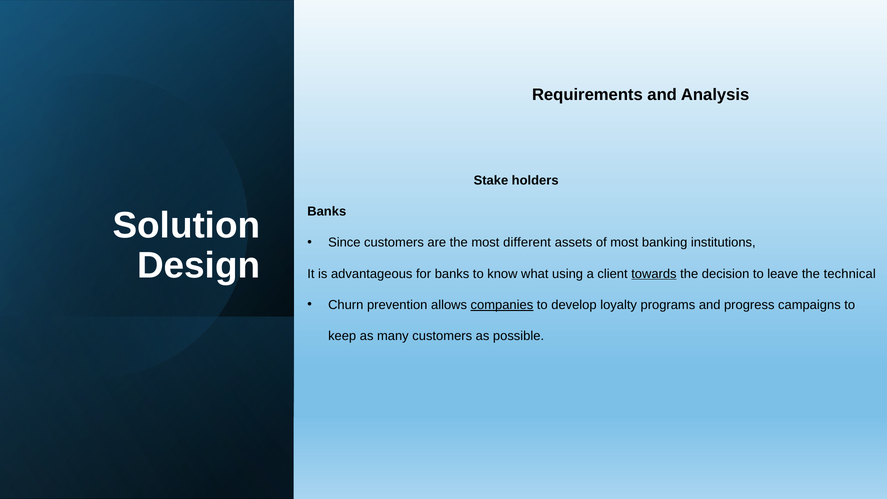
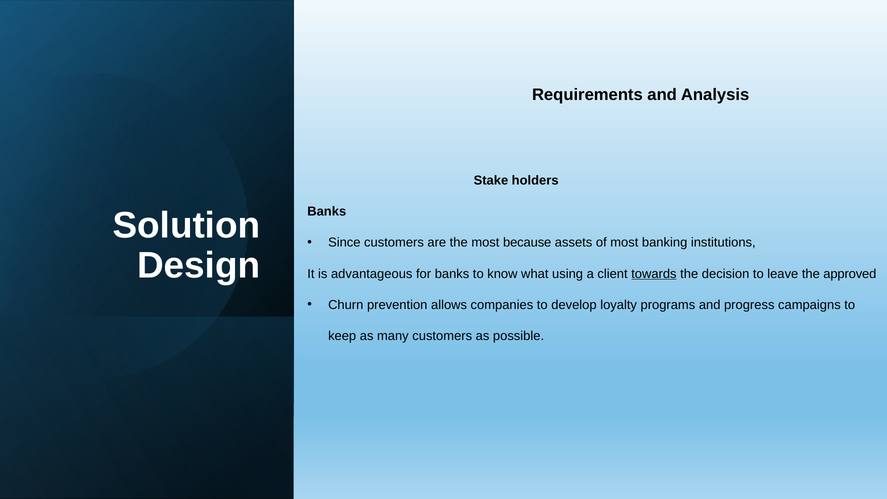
different: different -> because
technical: technical -> approved
companies underline: present -> none
